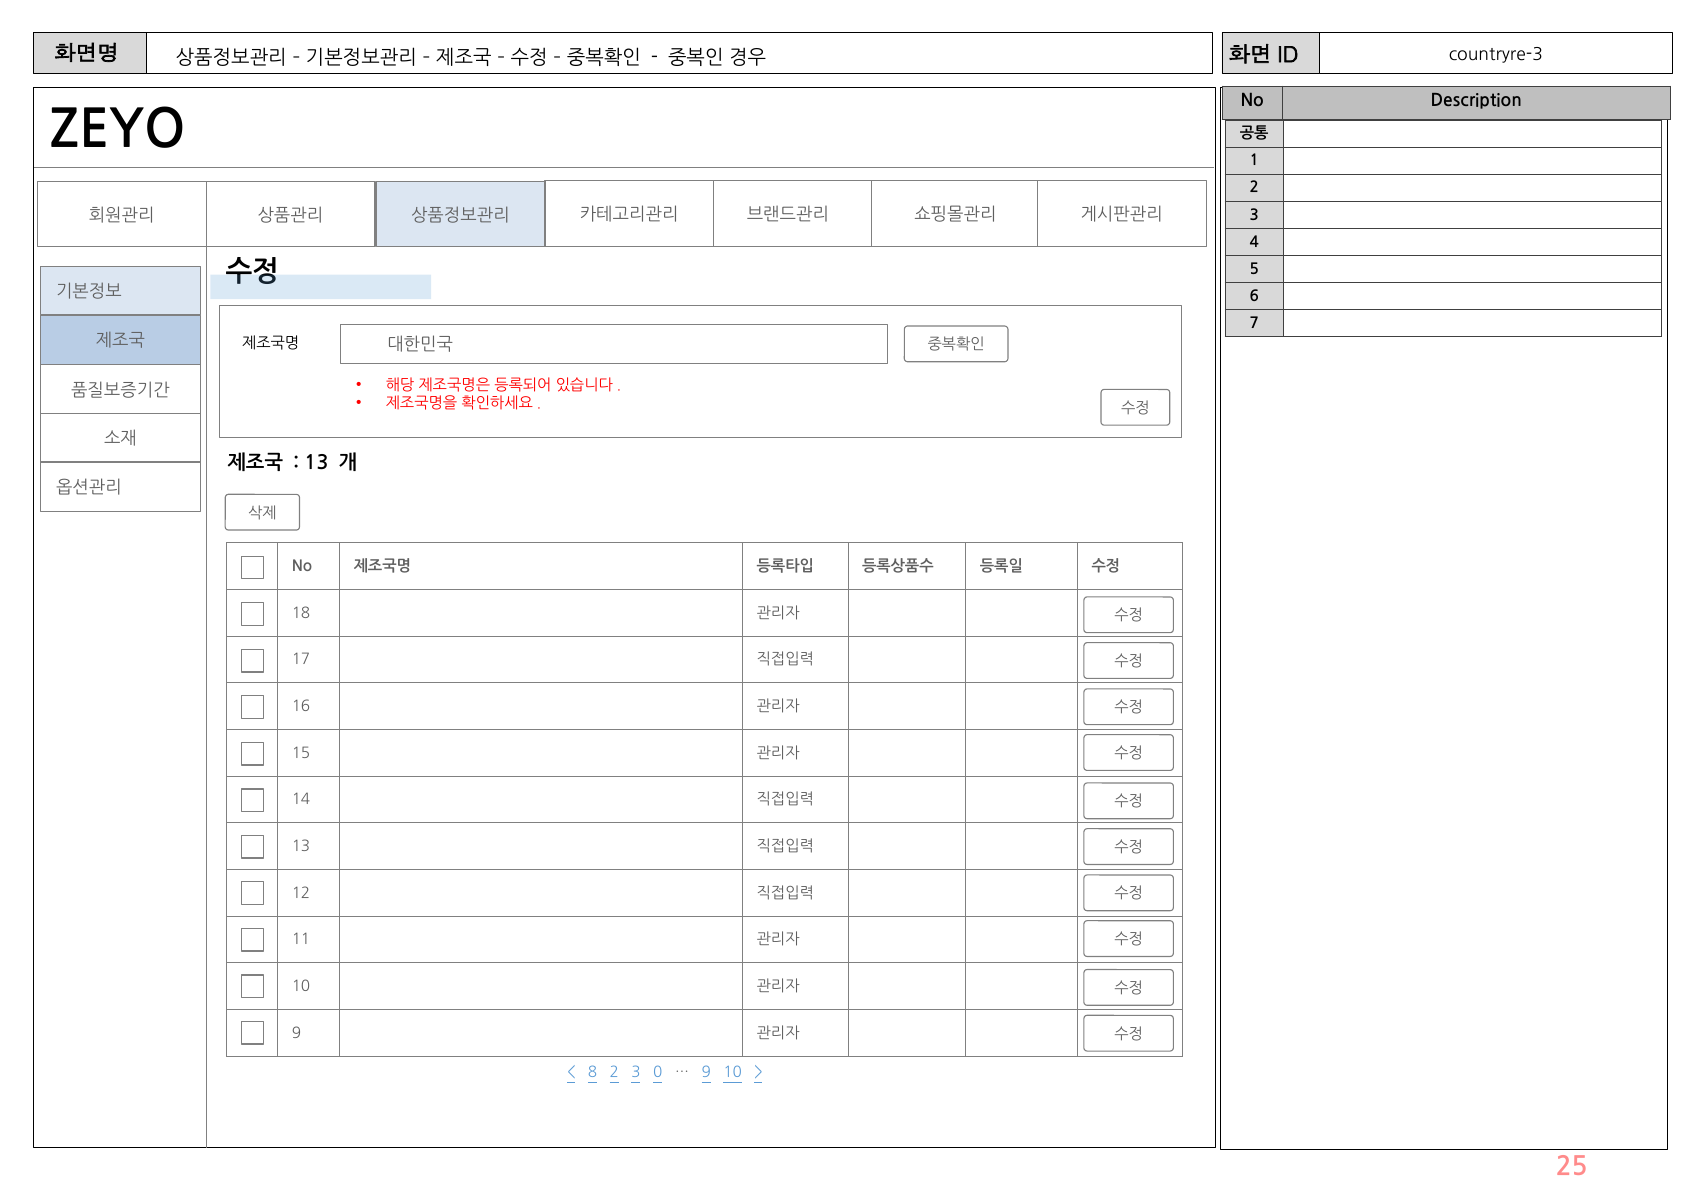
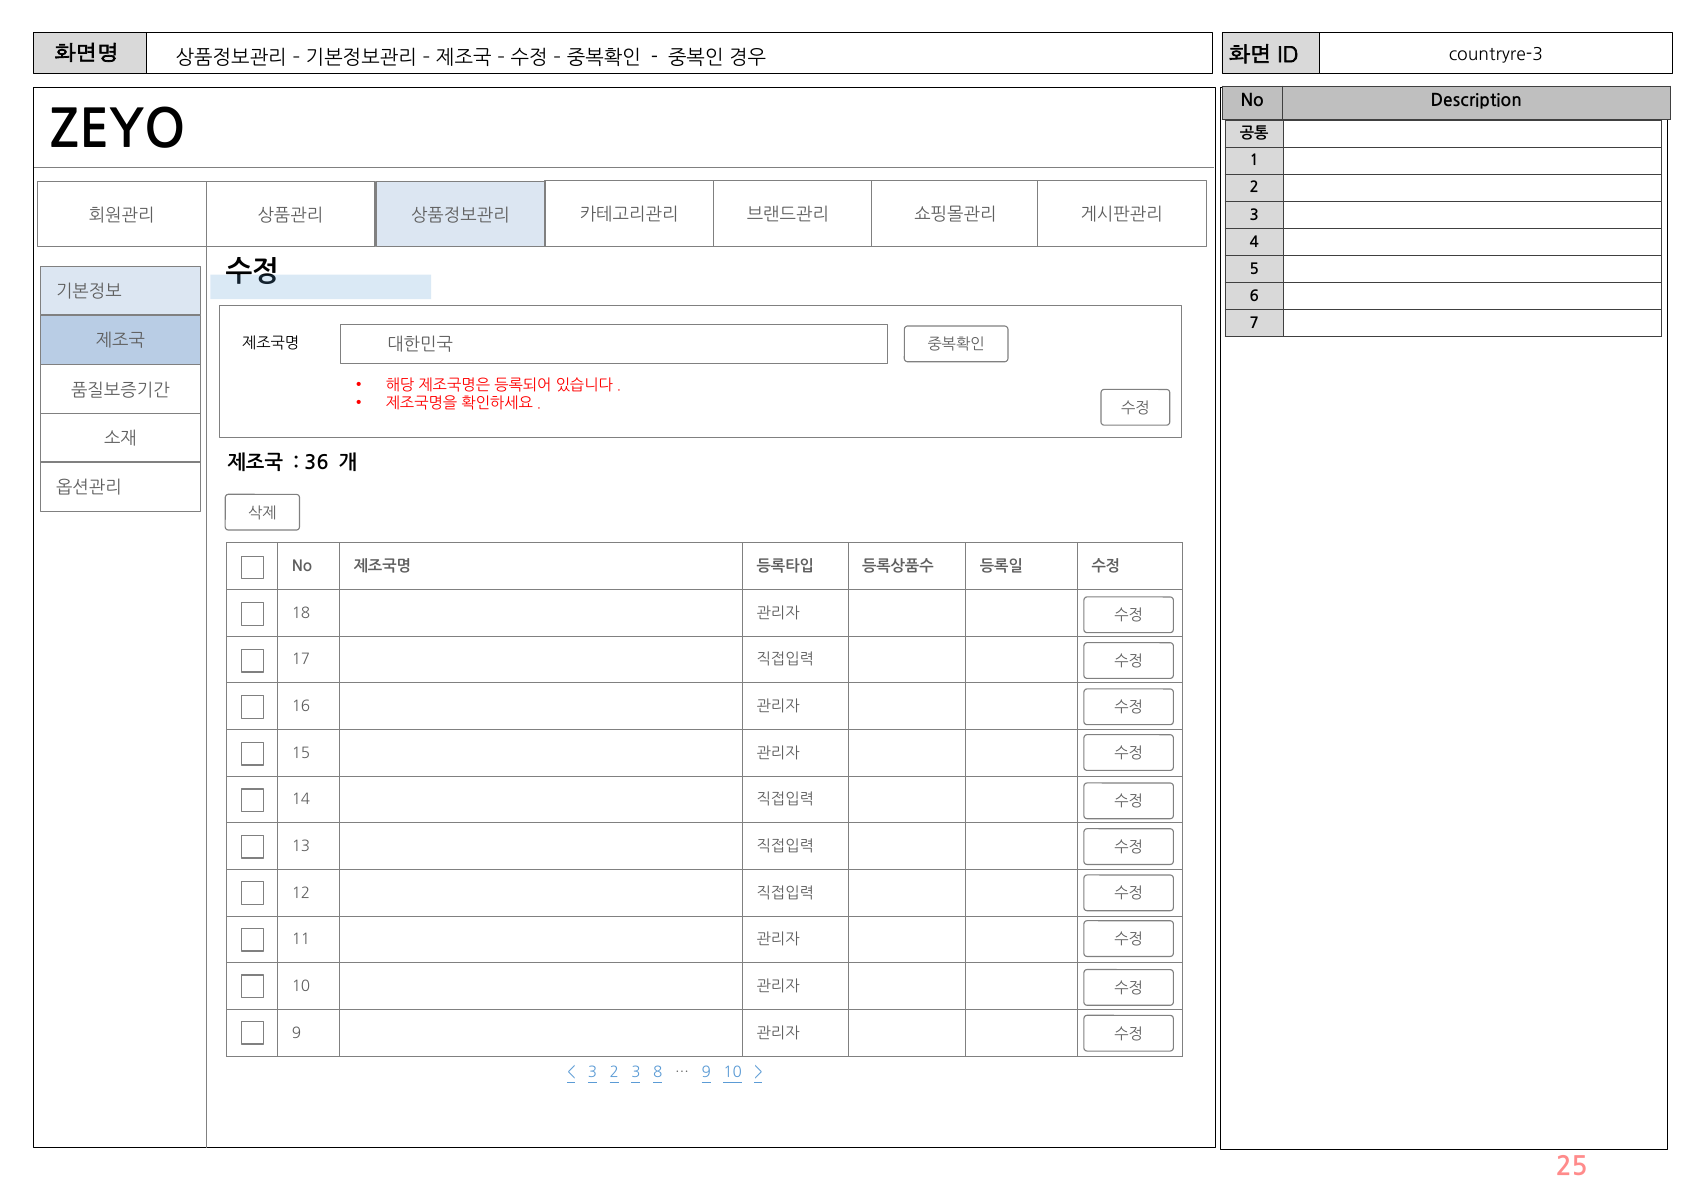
13 at (316, 463): 13 -> 36
8 at (592, 1073): 8 -> 3
0: 0 -> 8
